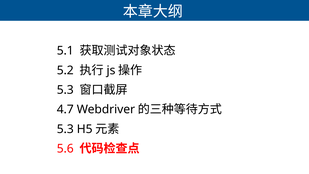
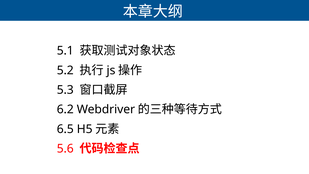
4.7: 4.7 -> 6.2
5.3 at (65, 129): 5.3 -> 6.5
